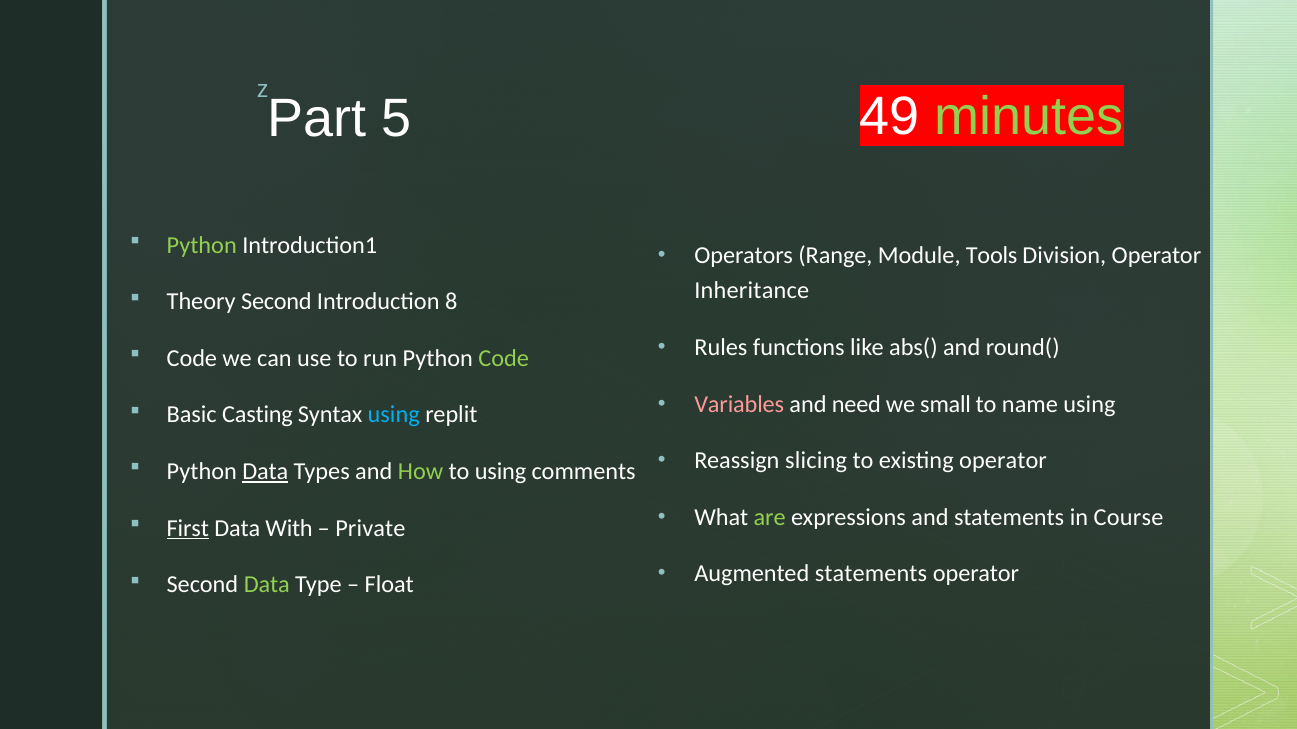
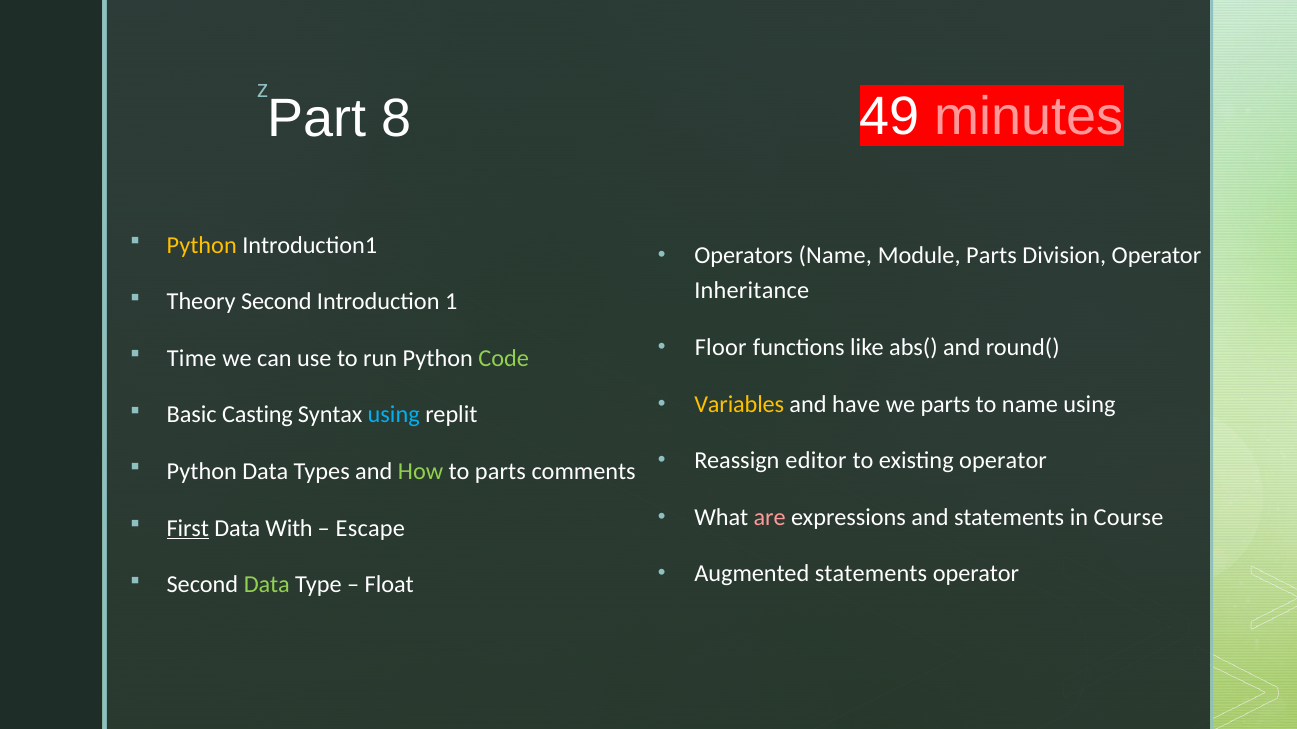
5: 5 -> 8
minutes colour: light green -> pink
Python at (202, 245) colour: light green -> yellow
Operators Range: Range -> Name
Module Tools: Tools -> Parts
8: 8 -> 1
Rules: Rules -> Floor
Code at (192, 359): Code -> Time
Variables colour: pink -> yellow
need: need -> have
we small: small -> parts
slicing: slicing -> editor
Data at (265, 472) underline: present -> none
to using: using -> parts
are colour: light green -> pink
Private: Private -> Escape
